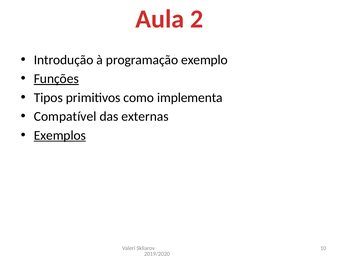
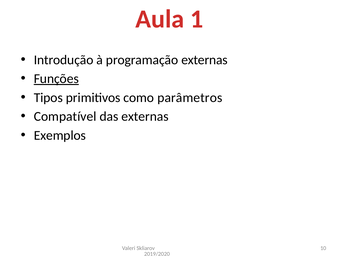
2: 2 -> 1
programação exemplo: exemplo -> externas
implementa: implementa -> parâmetros
Exemplos underline: present -> none
